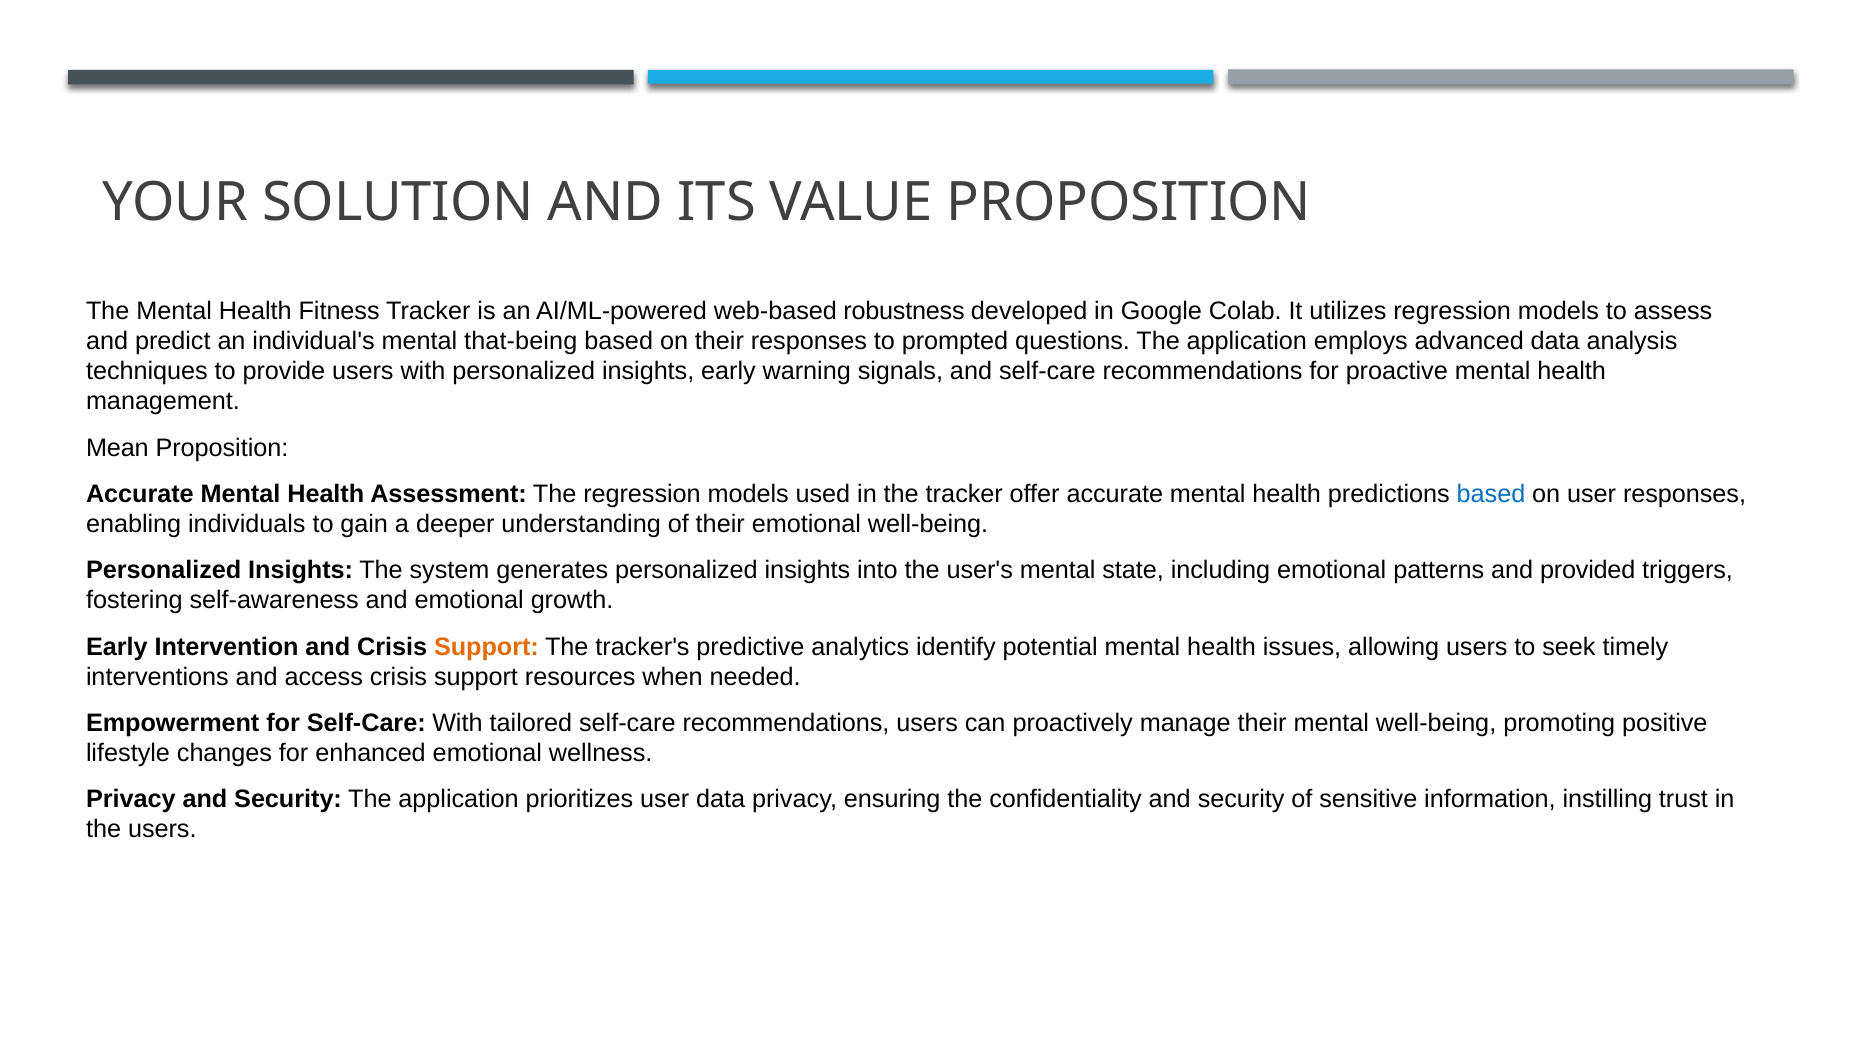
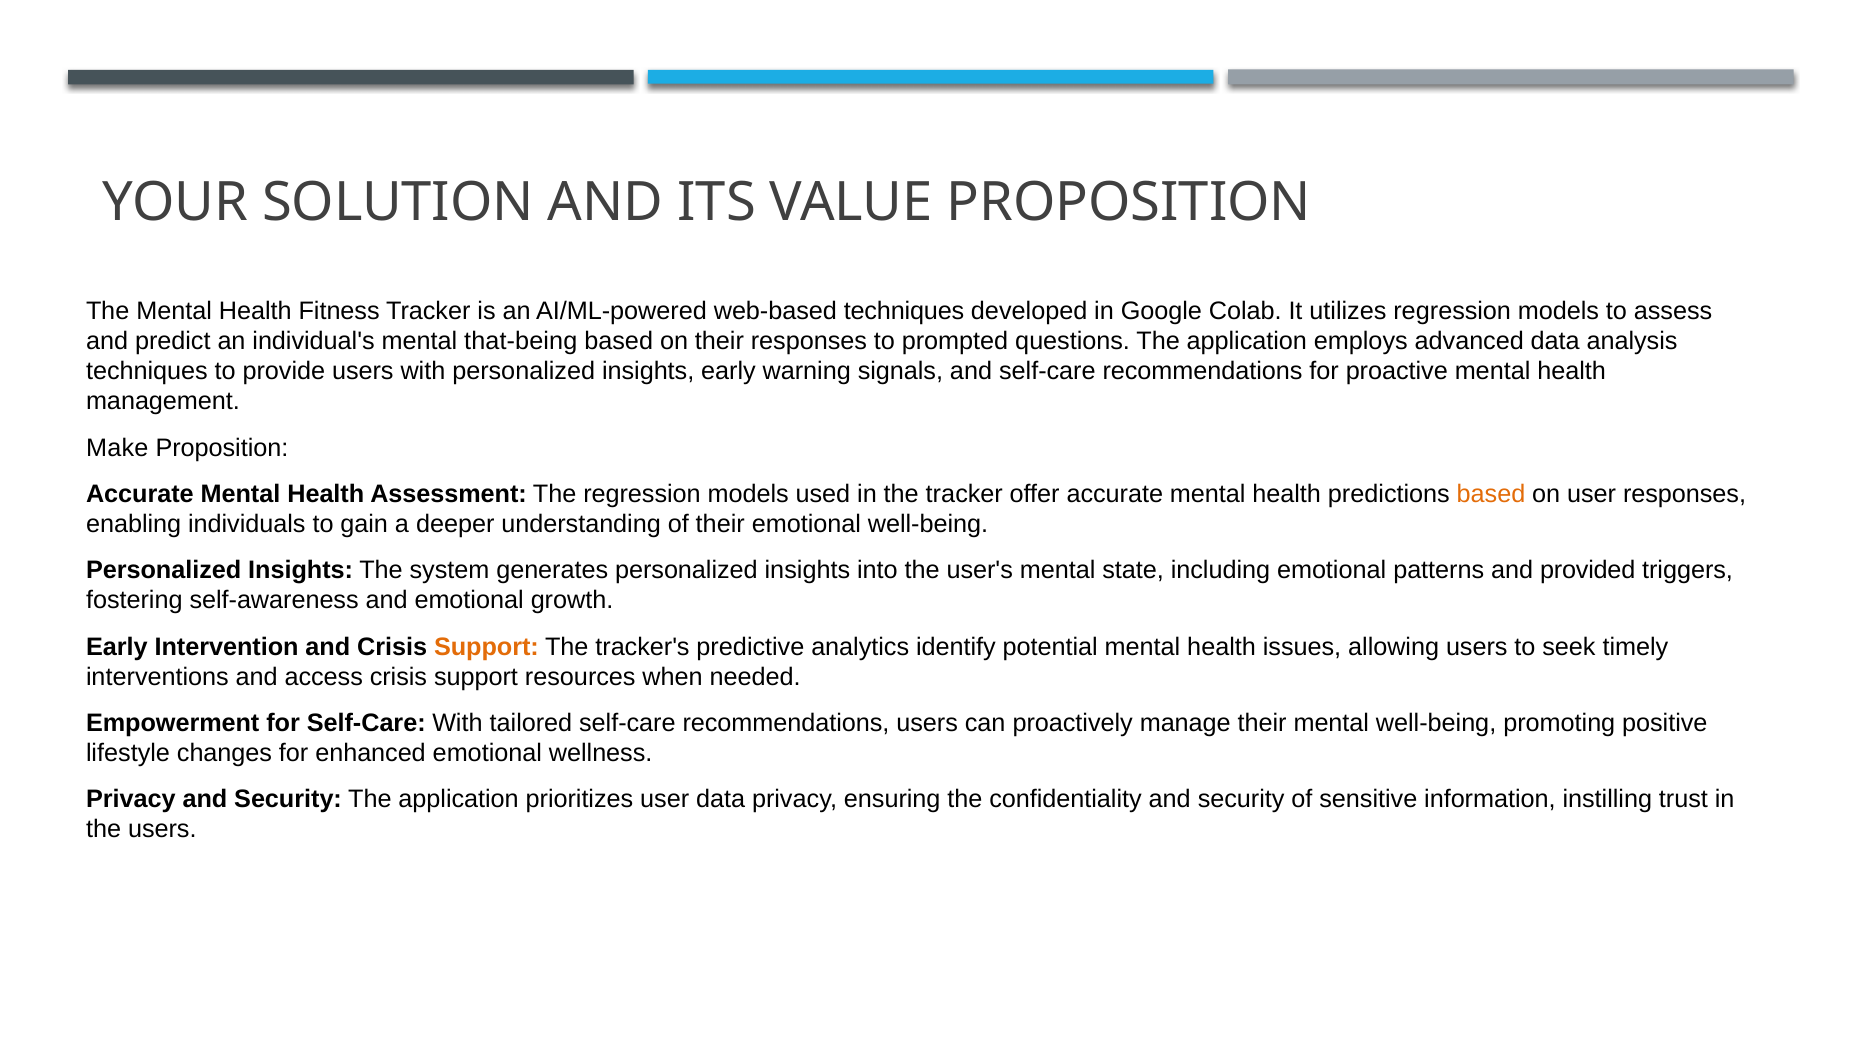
web-based robustness: robustness -> techniques
Mean: Mean -> Make
based at (1491, 494) colour: blue -> orange
